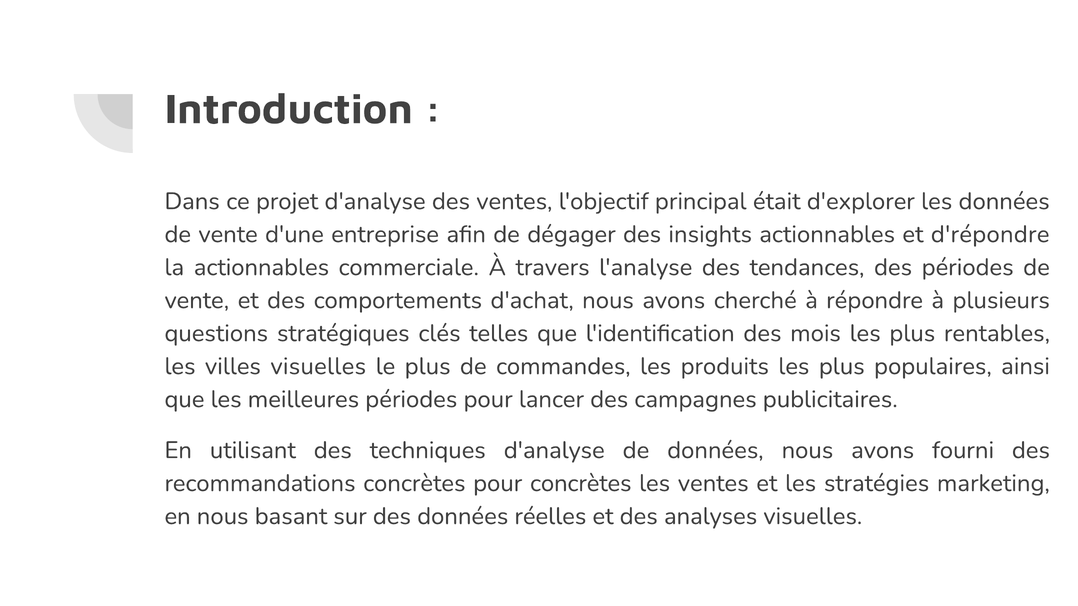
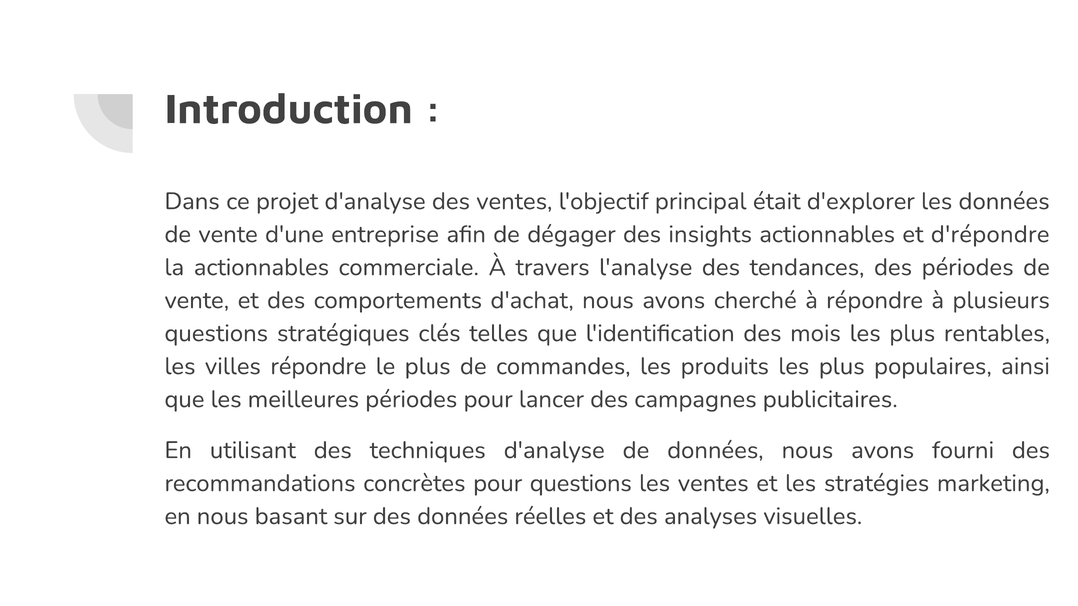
villes visuelles: visuelles -> répondre
pour concrètes: concrètes -> questions
